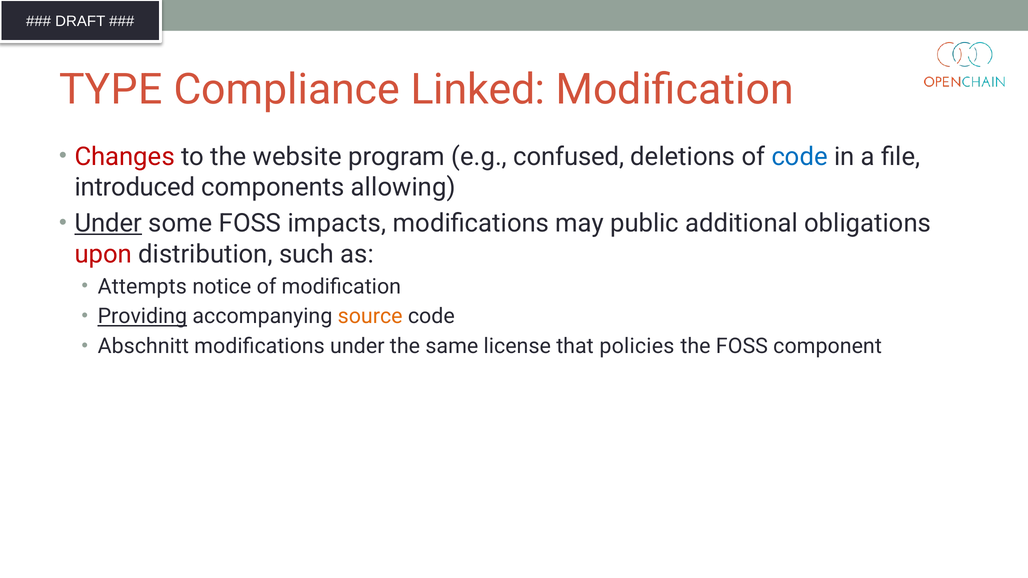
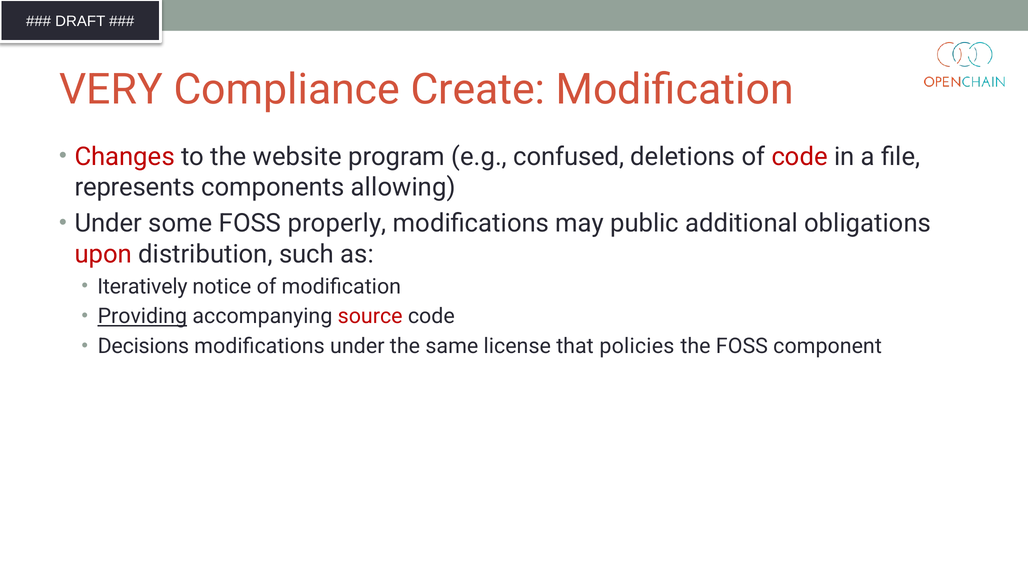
TYPE: TYPE -> VERY
Linked: Linked -> Create
code at (800, 157) colour: blue -> red
introduced: introduced -> represents
Under at (108, 223) underline: present -> none
impacts: impacts -> properly
Attempts: Attempts -> Iteratively
source colour: orange -> red
Abschnitt: Abschnitt -> Decisions
